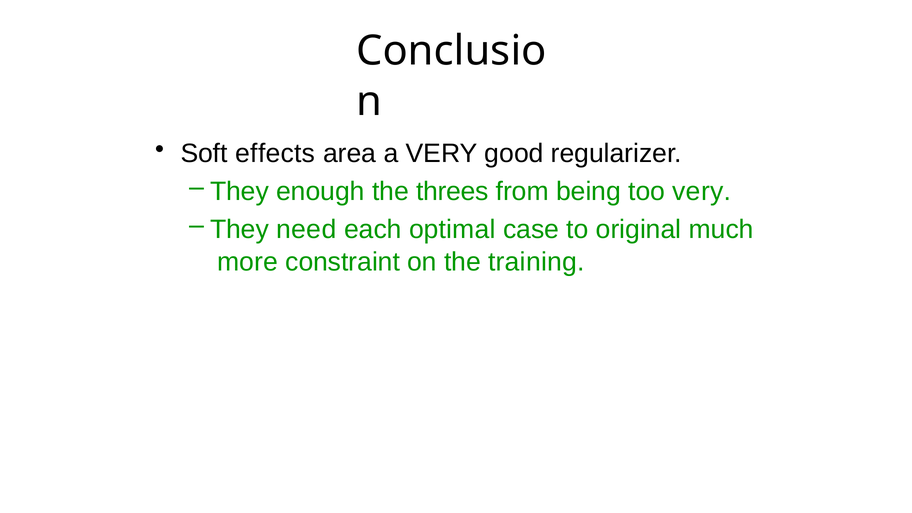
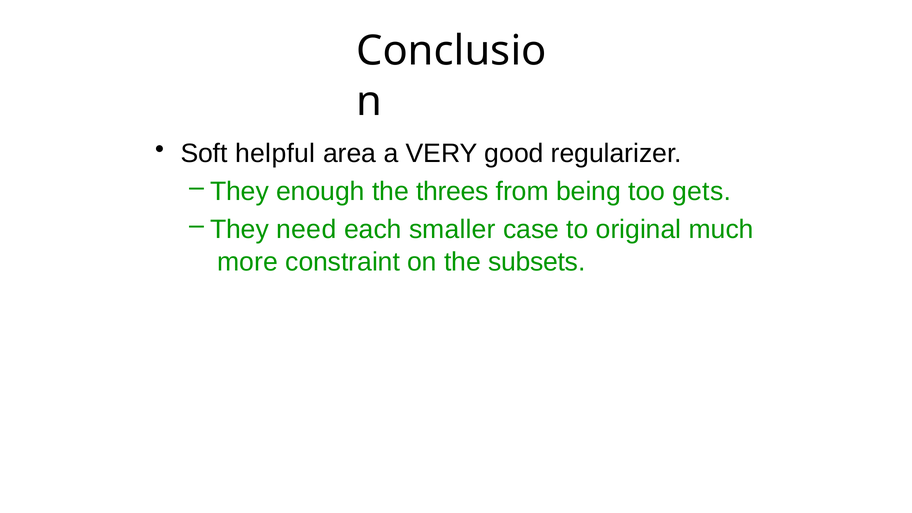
effects: effects -> helpful
too very: very -> gets
optimal: optimal -> smaller
training: training -> subsets
